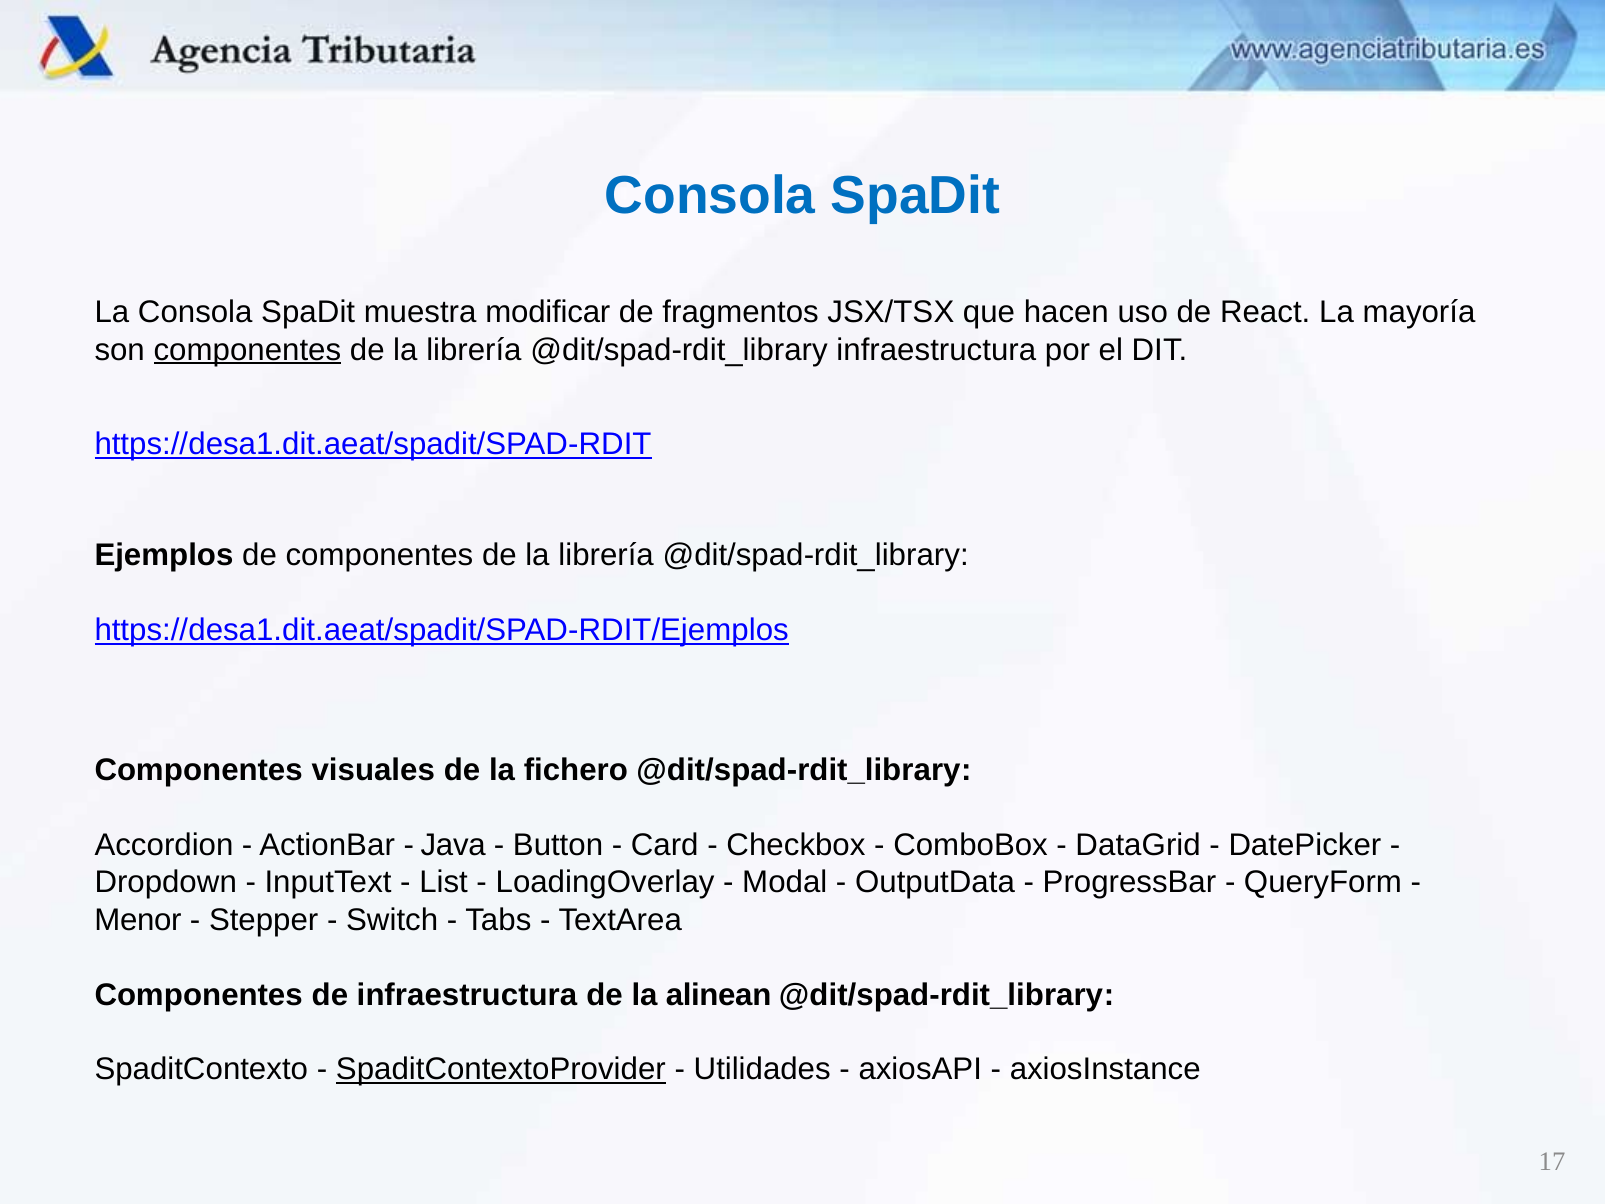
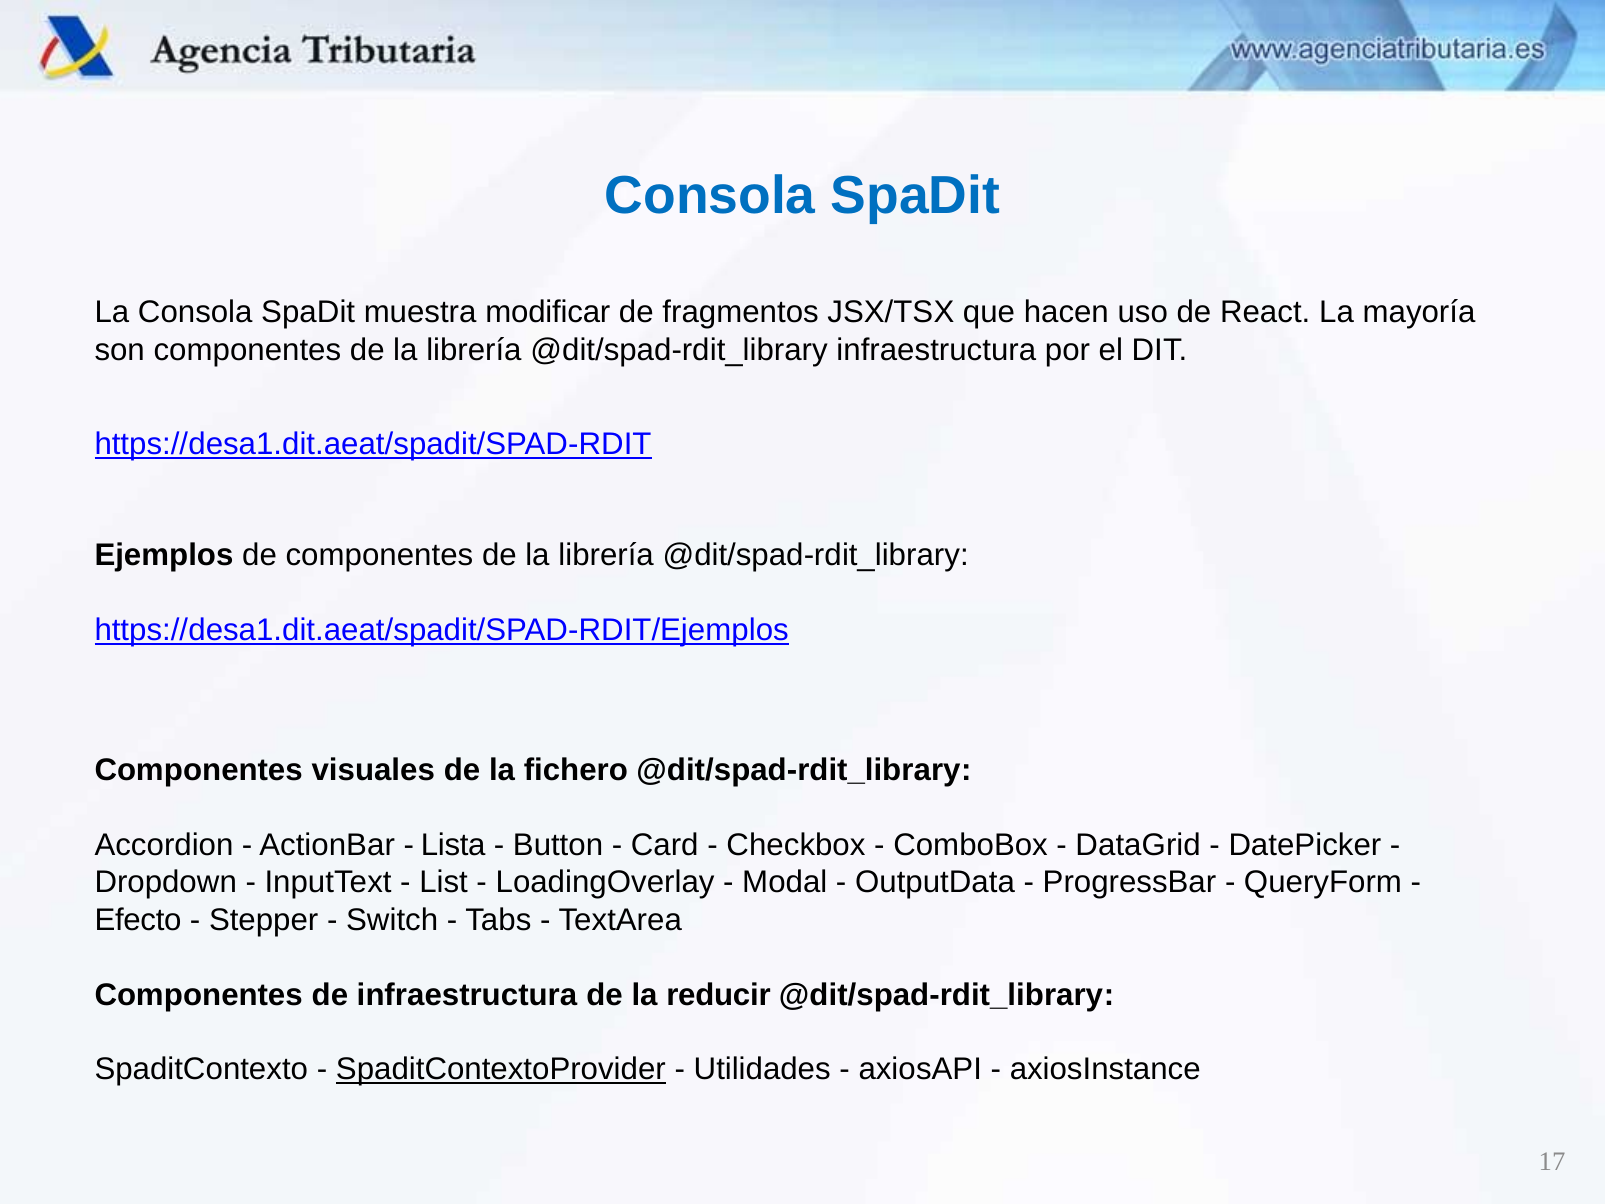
componentes at (247, 350) underline: present -> none
Java: Java -> Lista
Menor: Menor -> Efecto
alinean: alinean -> reducir
